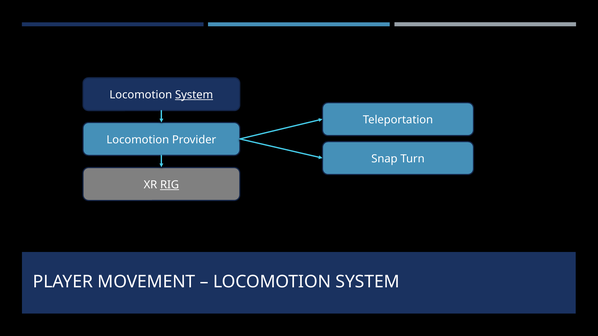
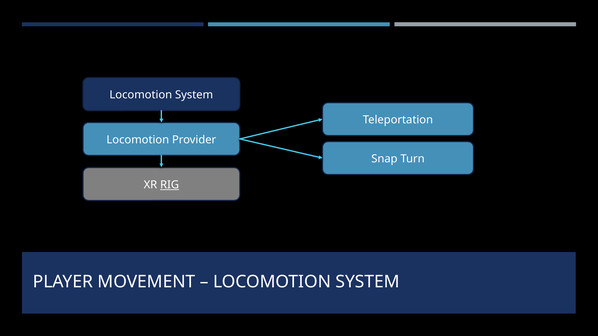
System at (194, 95) underline: present -> none
